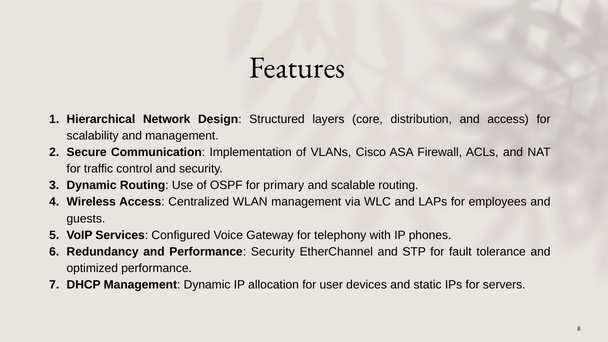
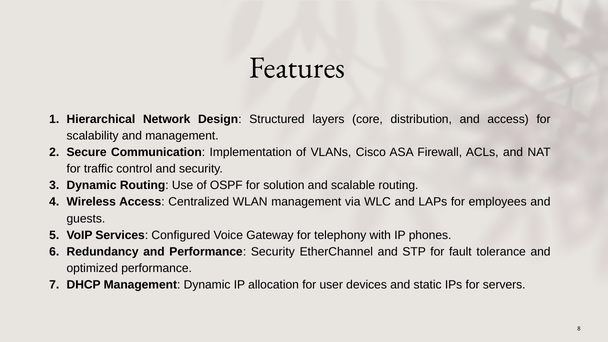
primary: primary -> solution
